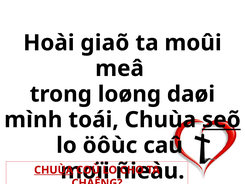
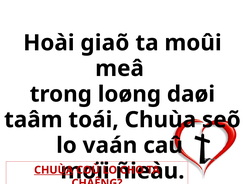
mình: mình -> taâm
seõ underline: present -> none
öôùc: öôùc -> vaán
